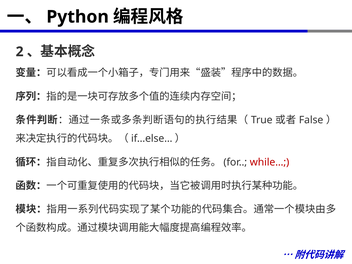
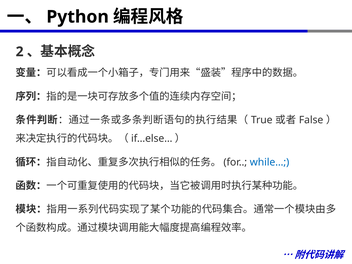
while… colour: red -> blue
